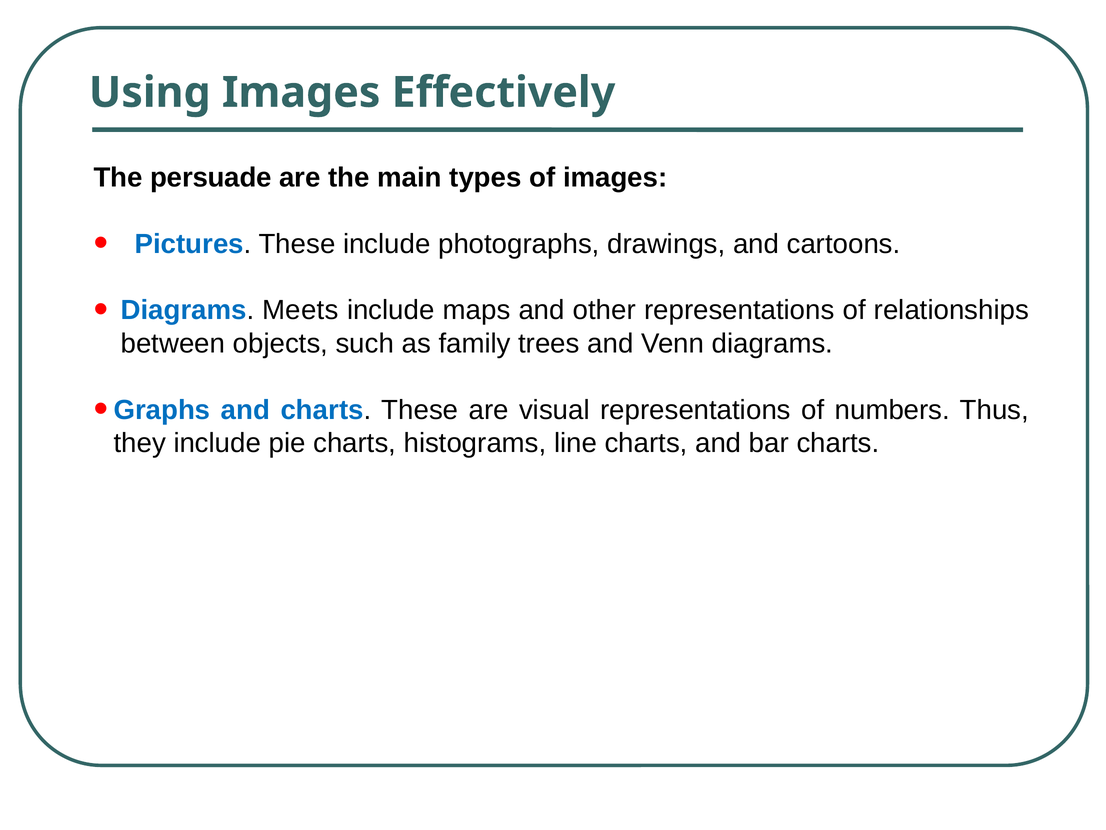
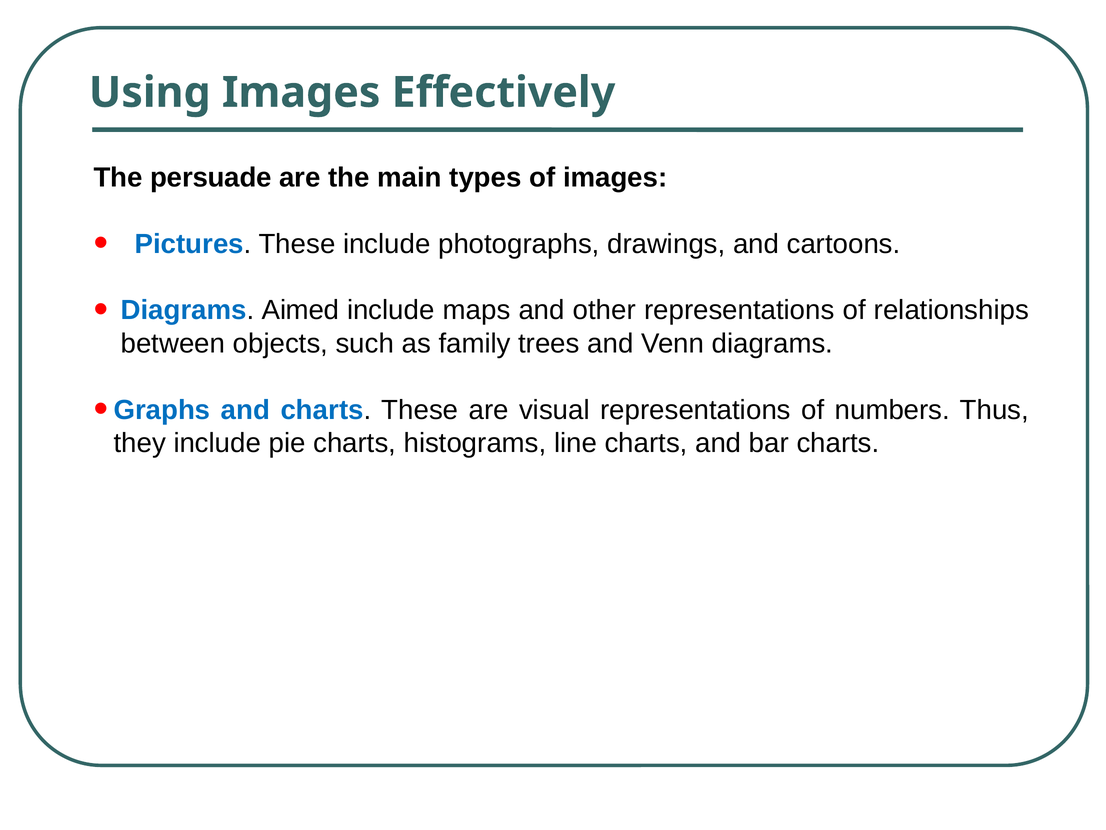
Meets: Meets -> Aimed
